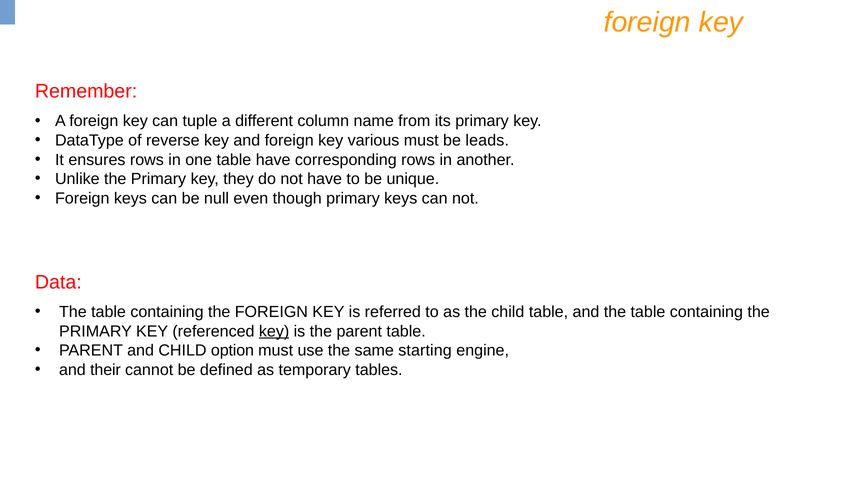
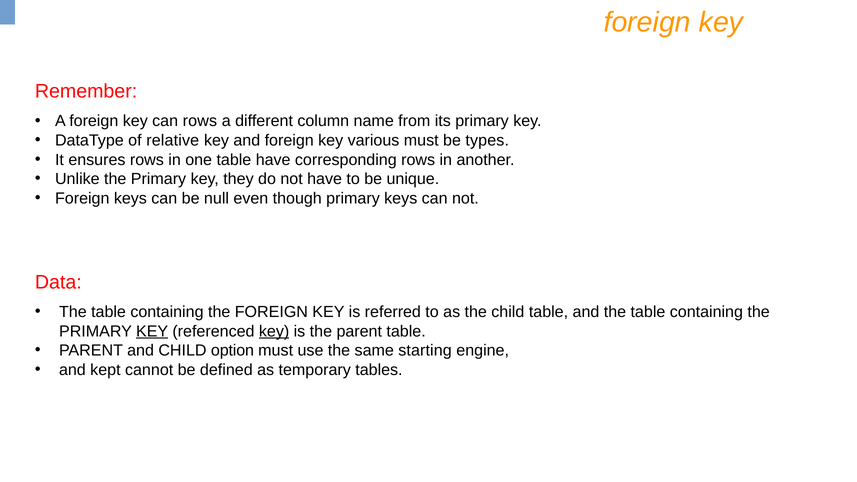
can tuple: tuple -> rows
reverse: reverse -> relative
leads: leads -> types
KEY at (152, 331) underline: none -> present
their: their -> kept
